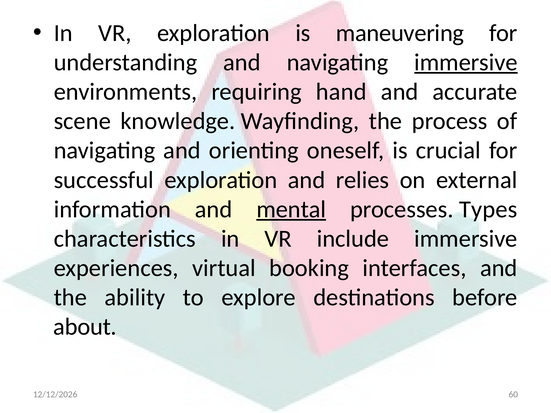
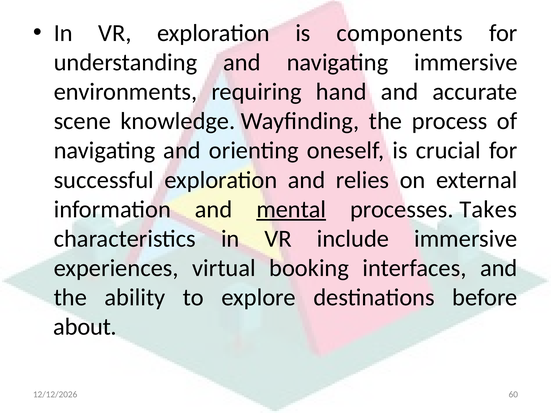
maneuvering: maneuvering -> components
immersive at (466, 62) underline: present -> none
Types: Types -> Takes
